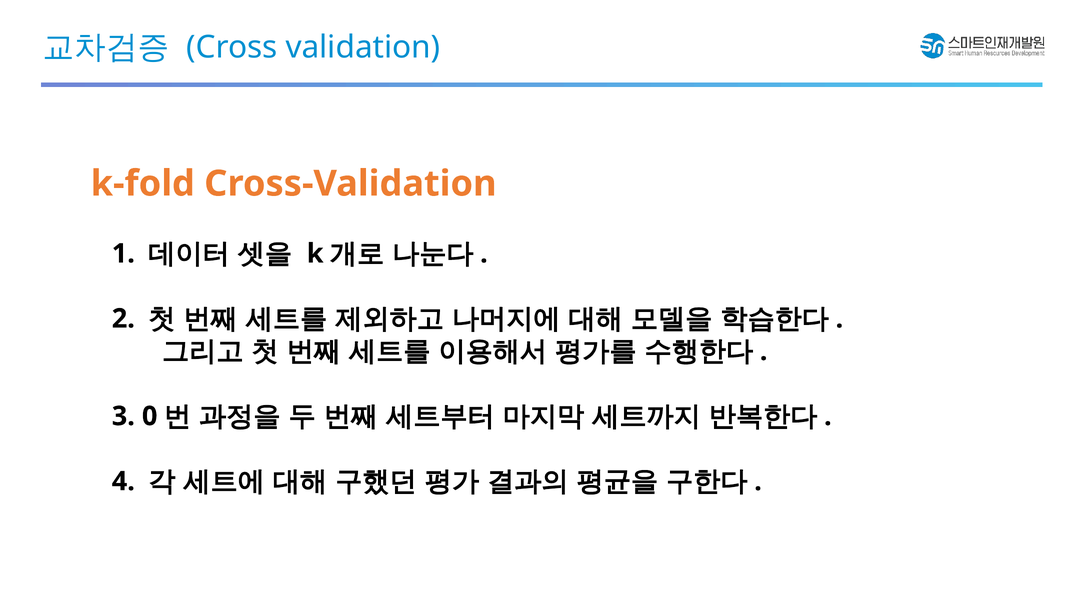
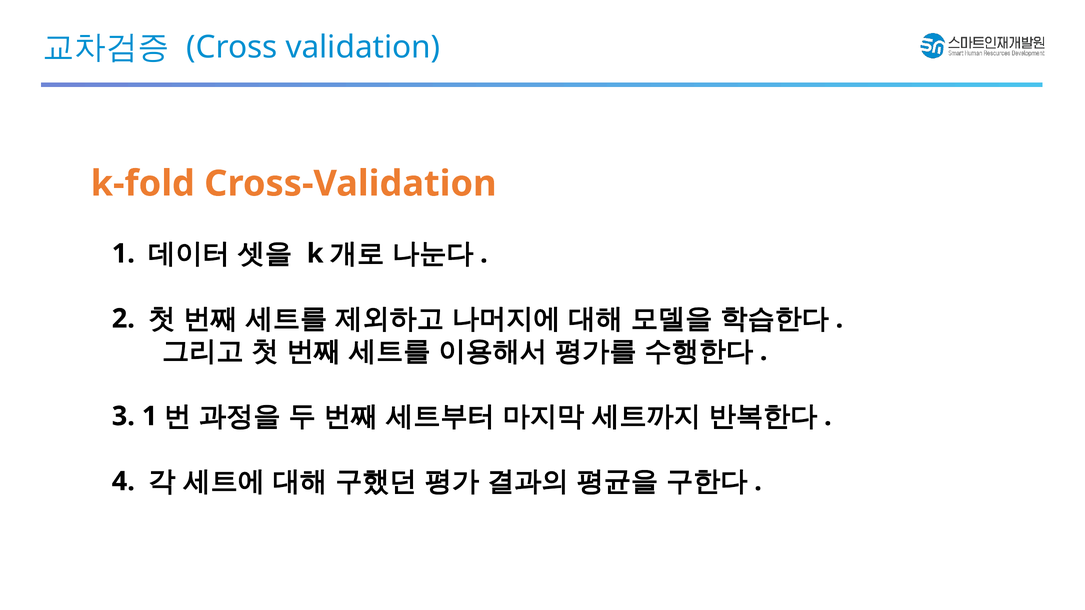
3 0: 0 -> 1
